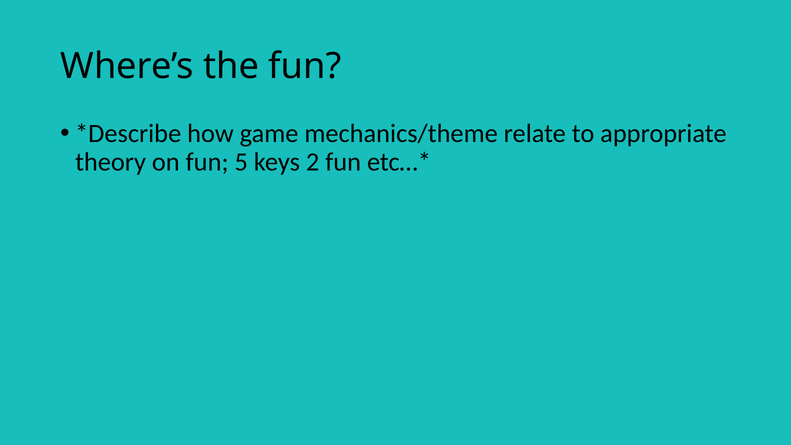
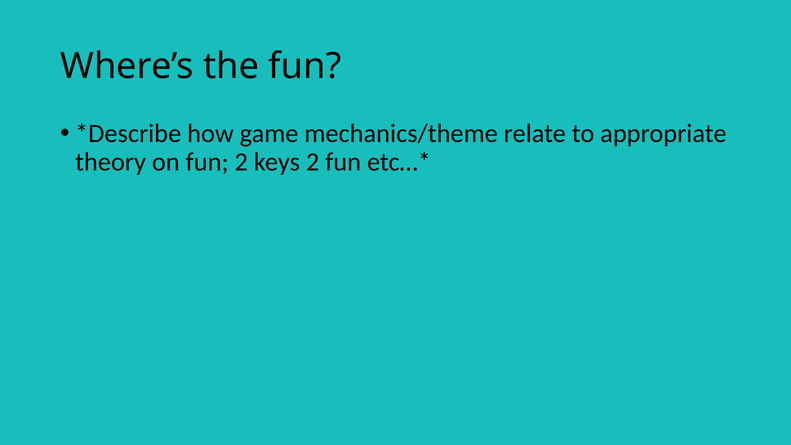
fun 5: 5 -> 2
